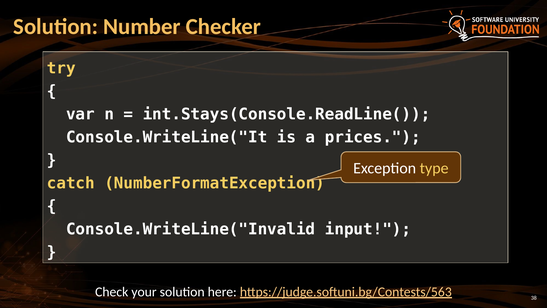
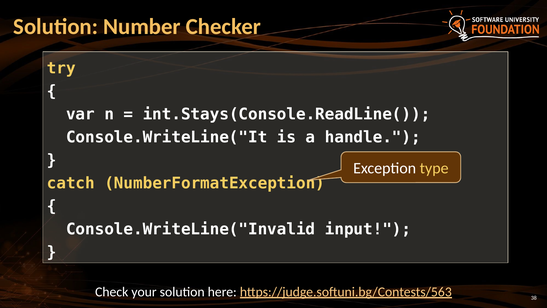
prices: prices -> handle
